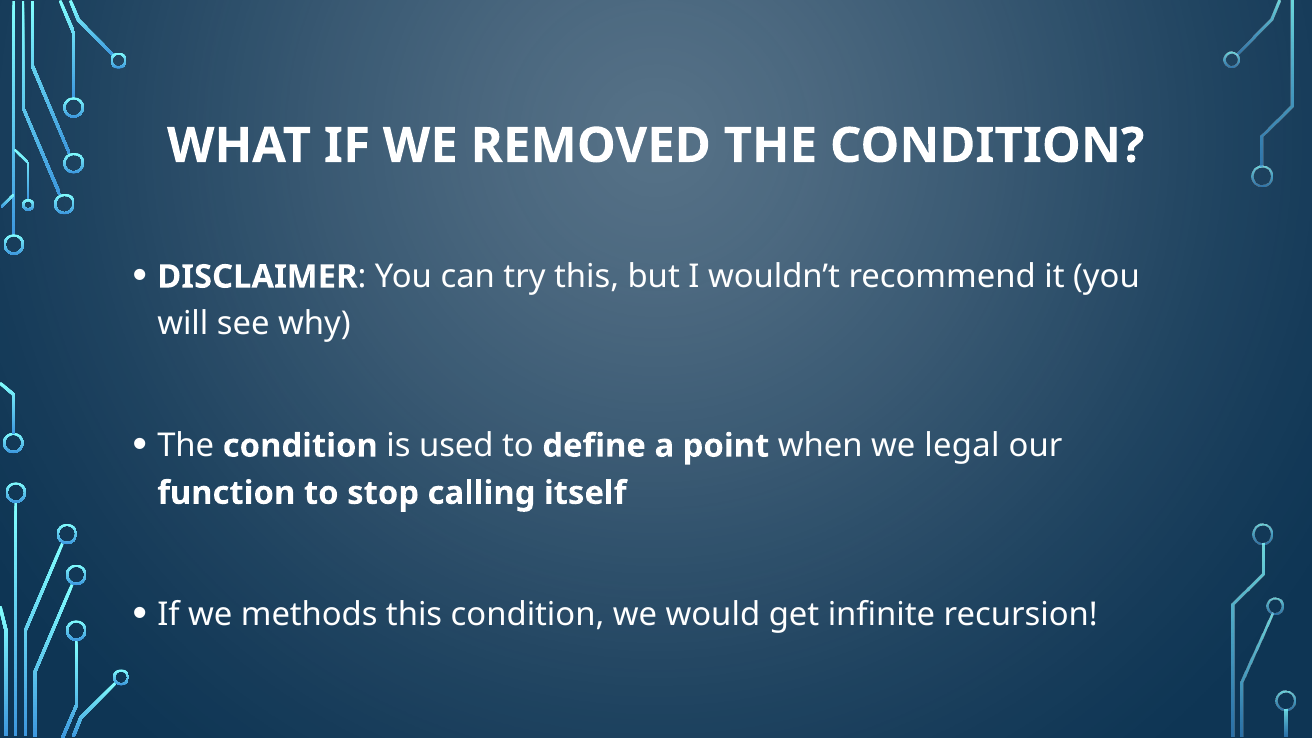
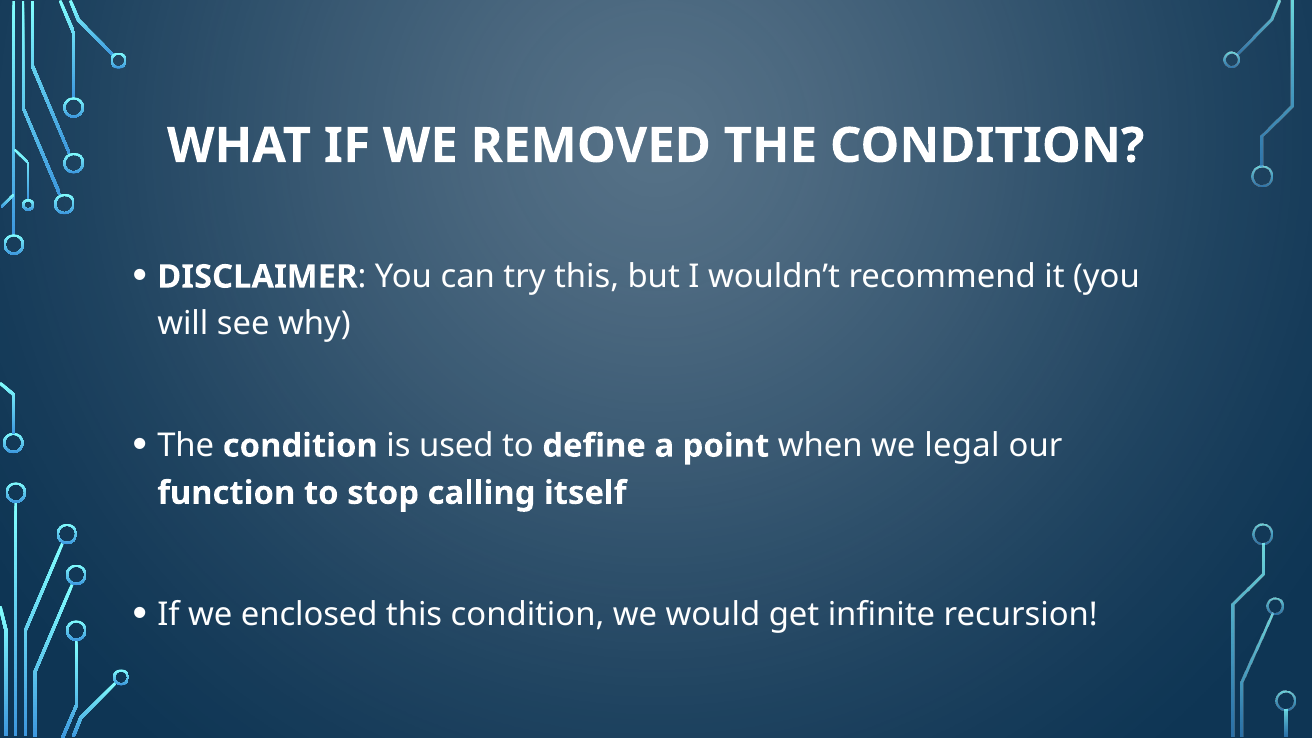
methods: methods -> enclosed
